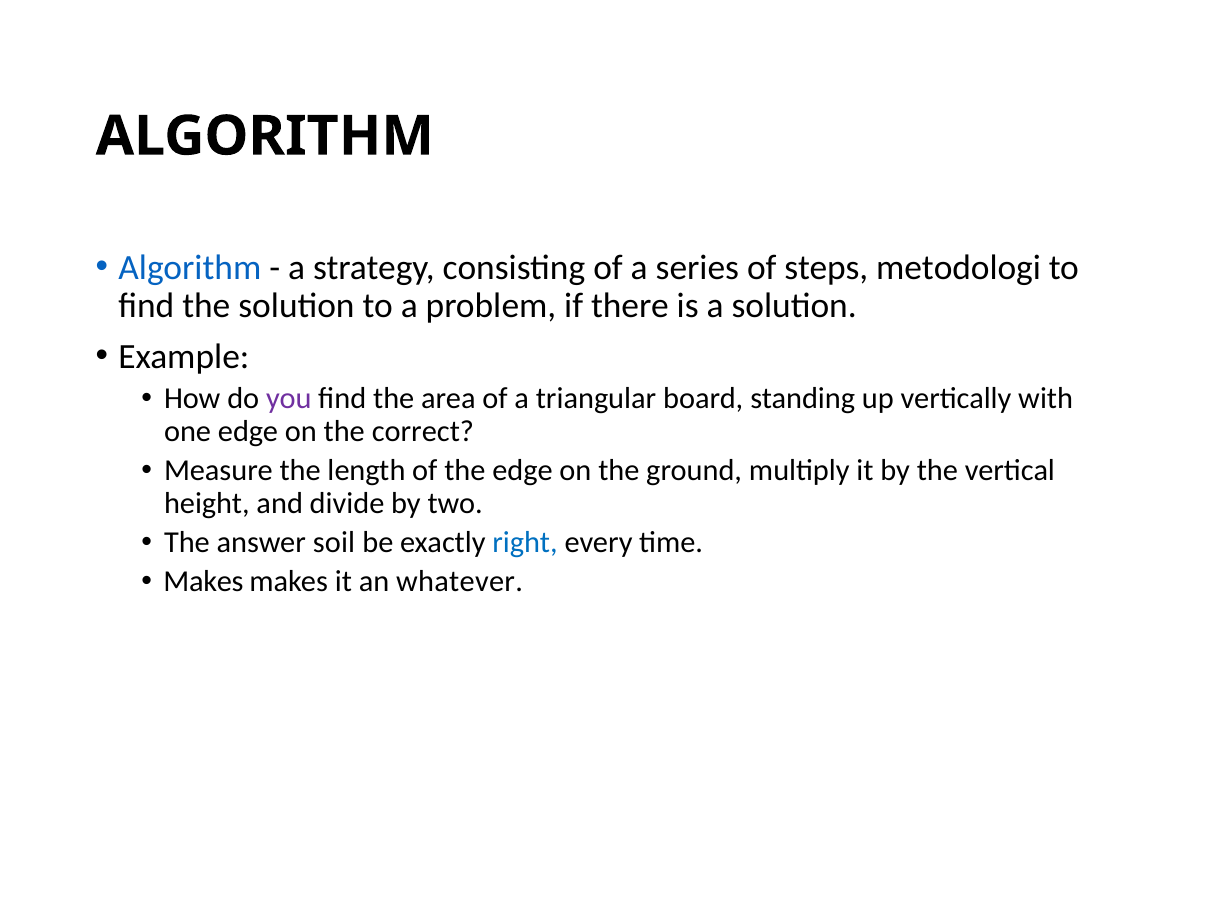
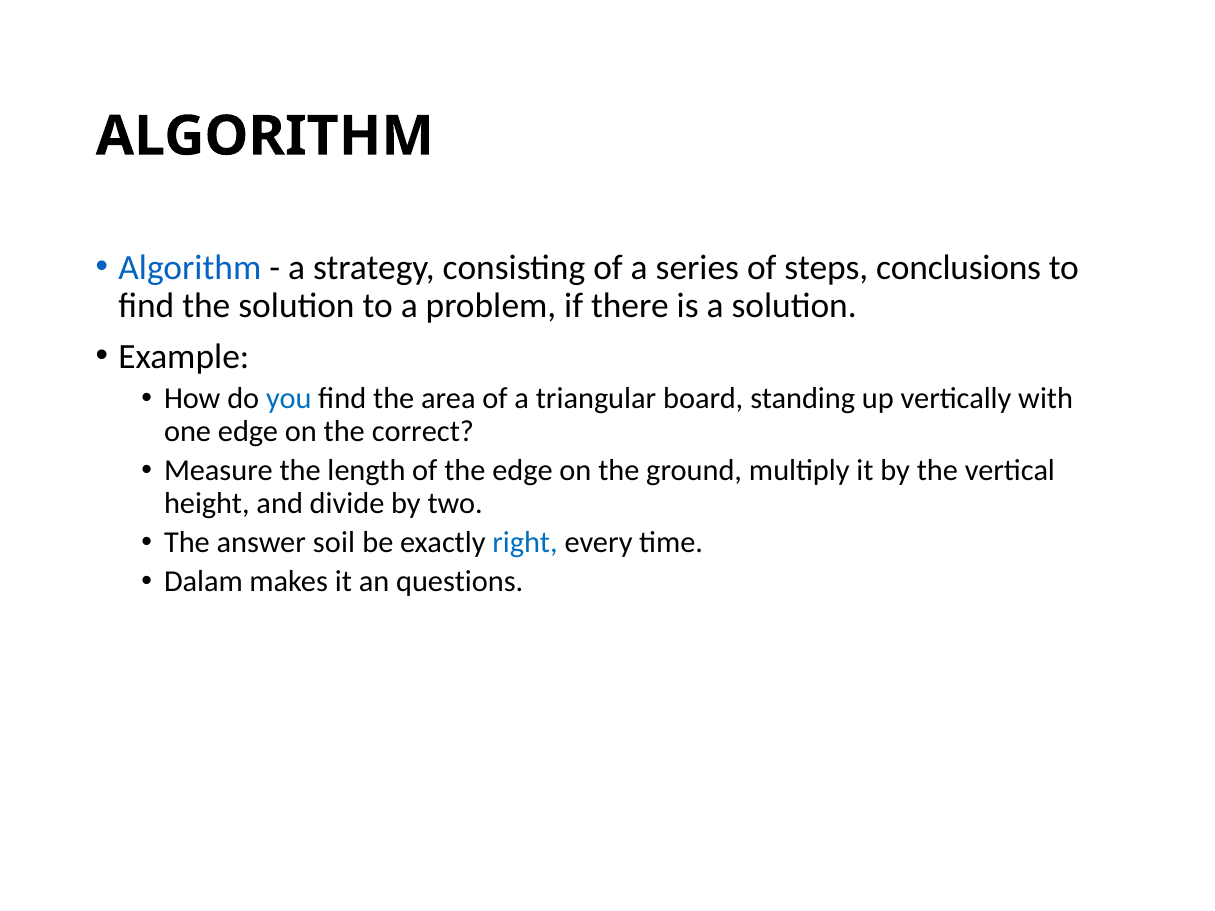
metodologi: metodologi -> conclusions
you colour: purple -> blue
Makes at (204, 582): Makes -> Dalam
whatever: whatever -> questions
